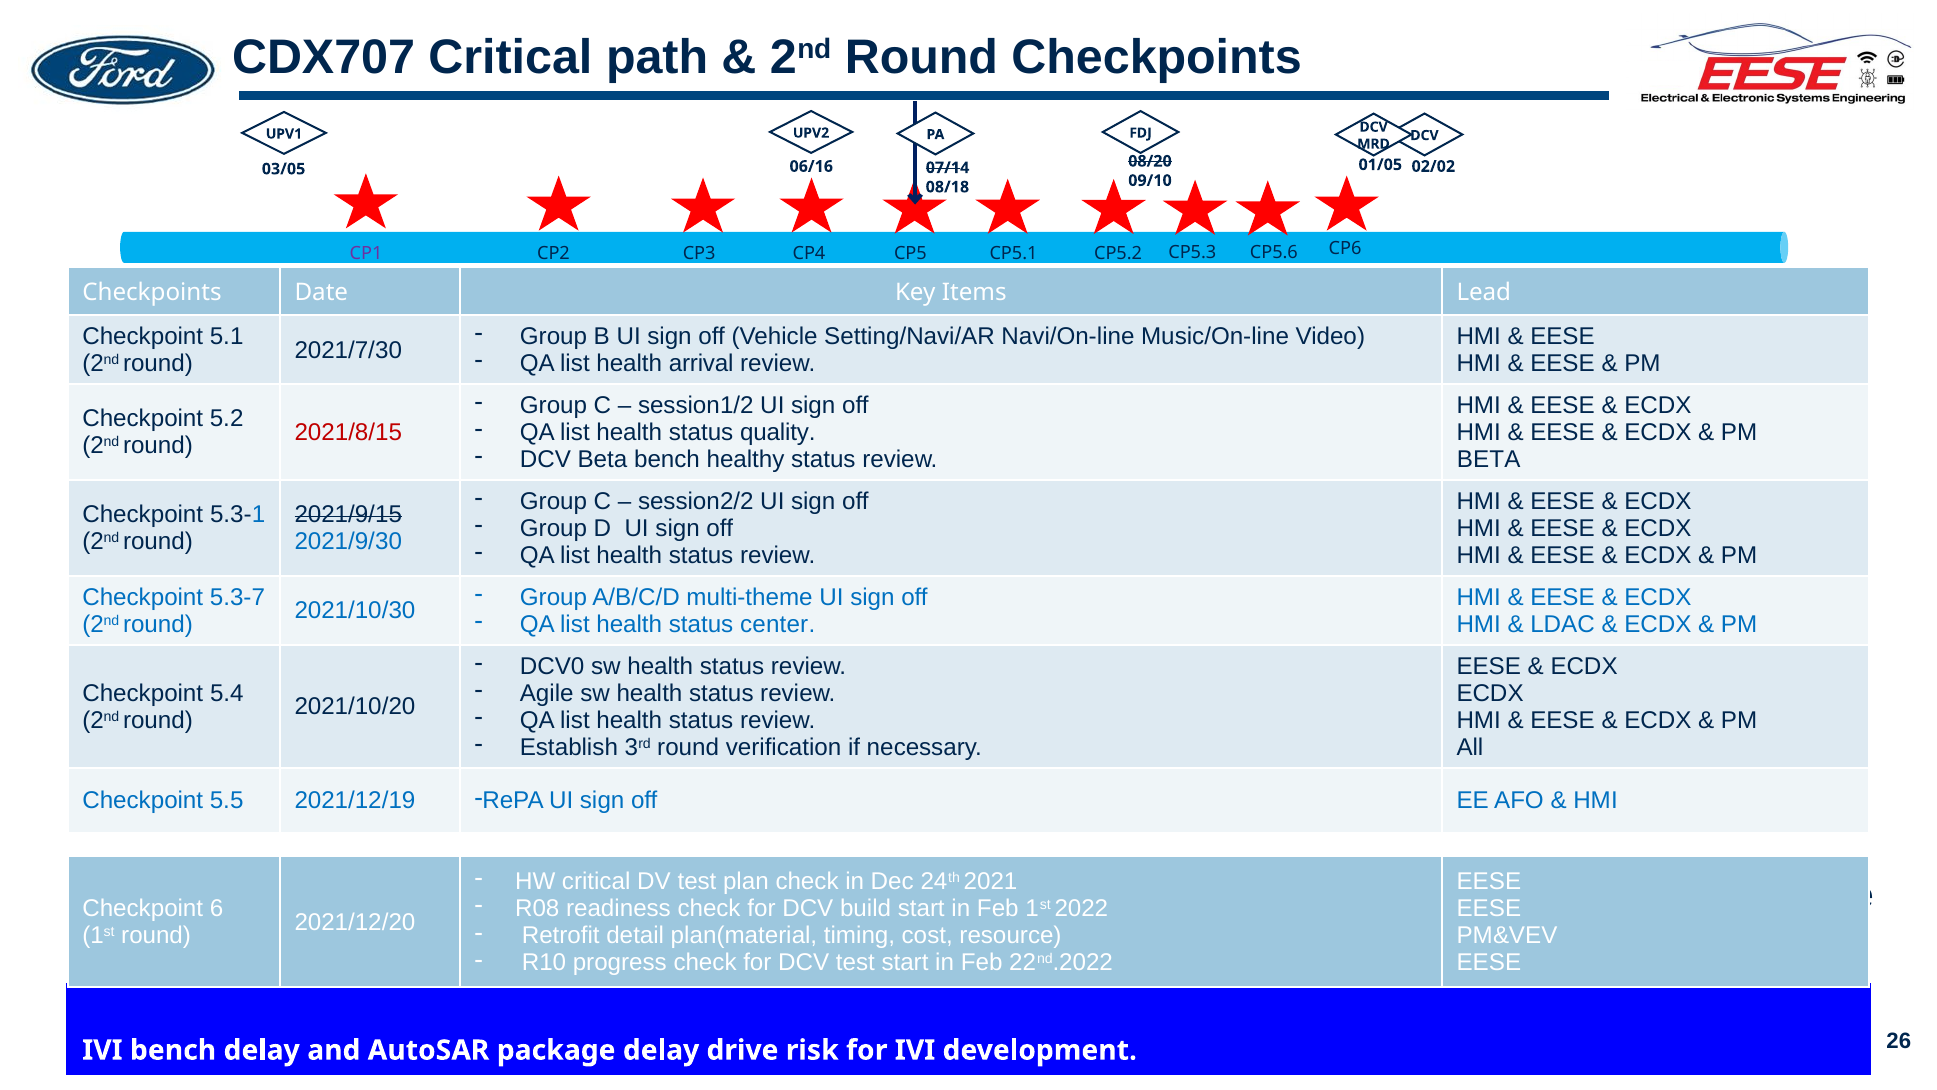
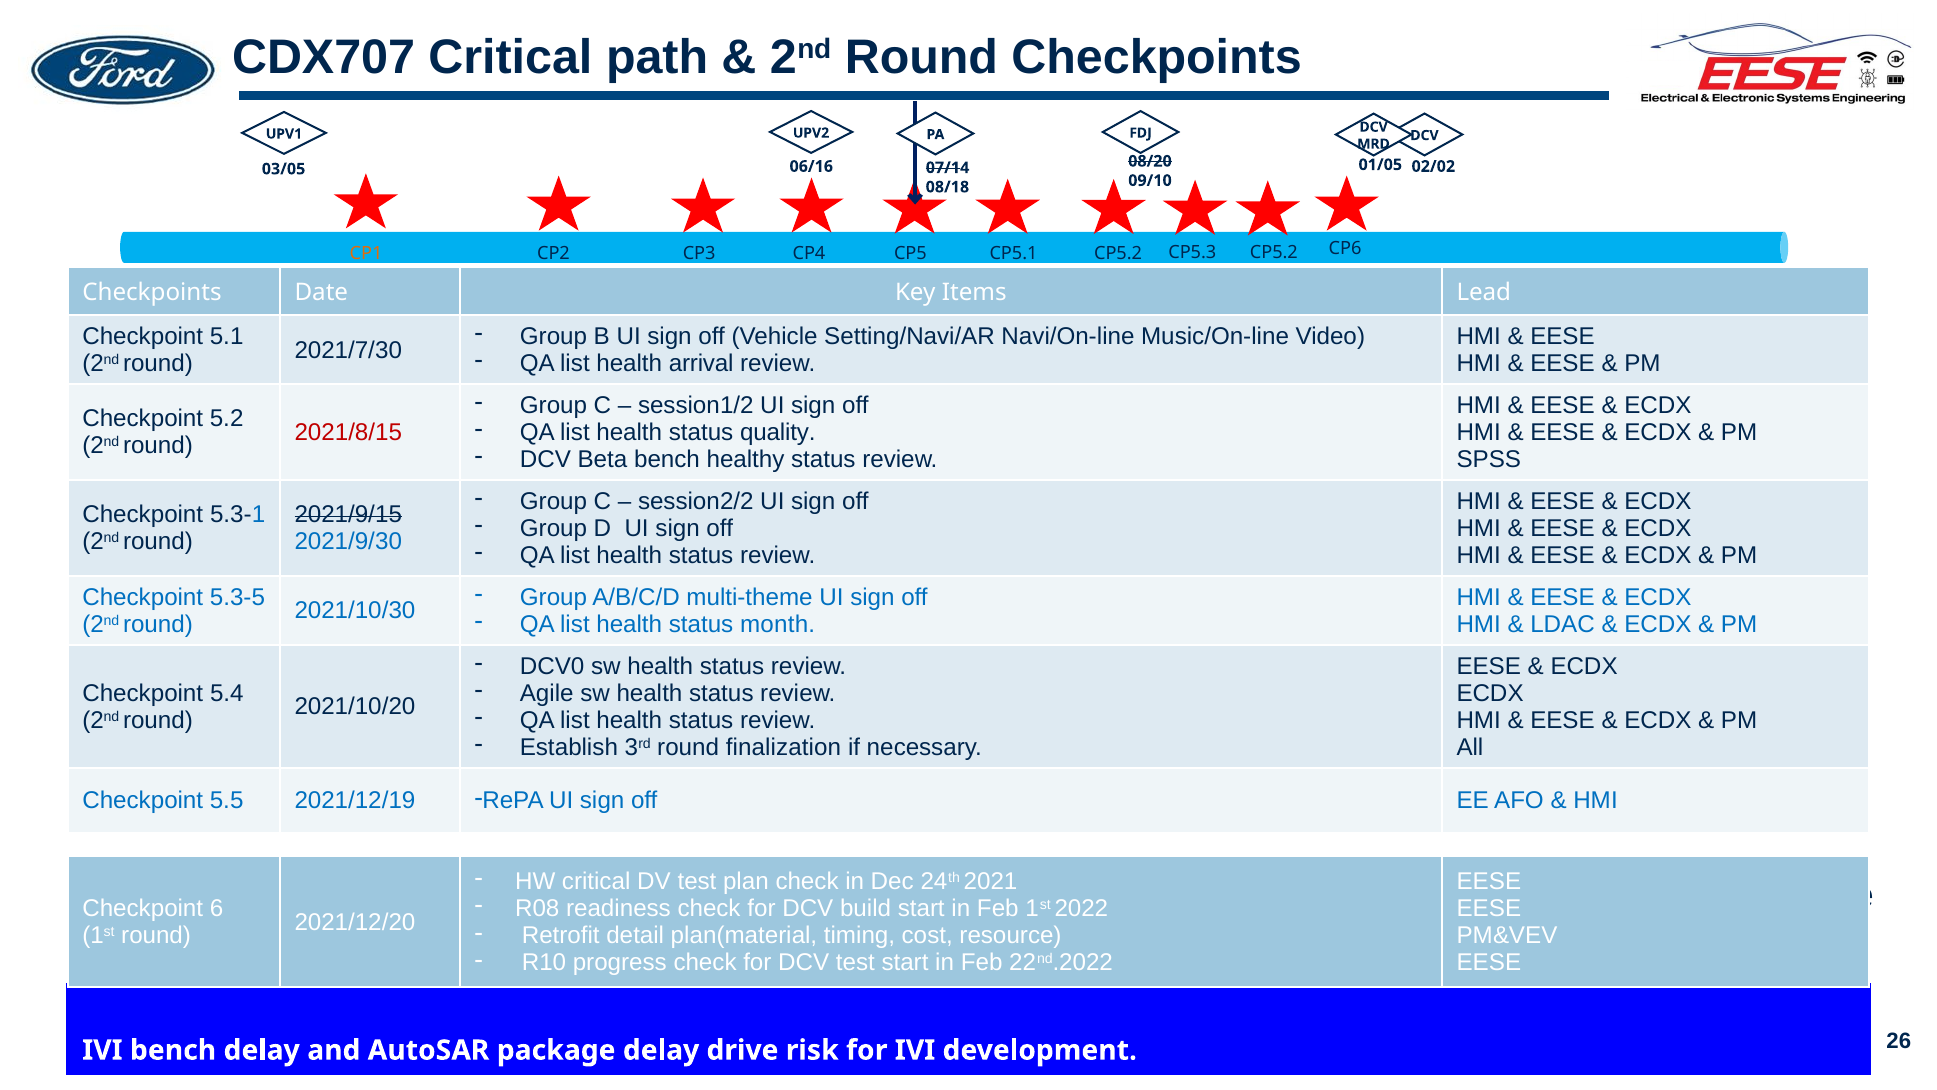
CP5.3 CP5.6: CP5.6 -> CP5.2
CP1 colour: purple -> orange
BETA at (1489, 459): BETA -> SPSS
5.3-7: 5.3-7 -> 5.3-5
center: center -> month
verification: verification -> finalization
